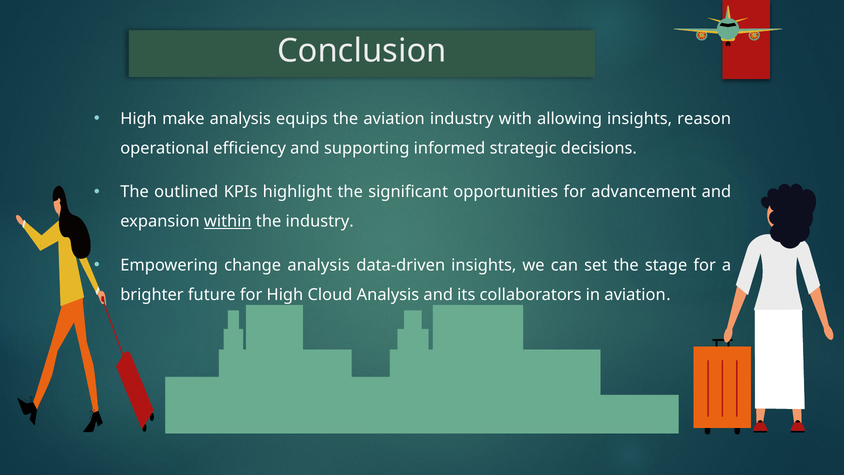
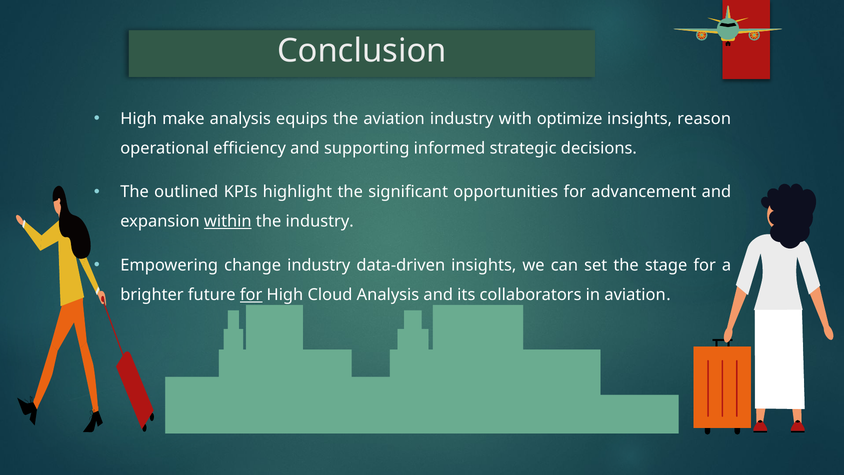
allowing: allowing -> optimize
change analysis: analysis -> industry
for at (251, 295) underline: none -> present
